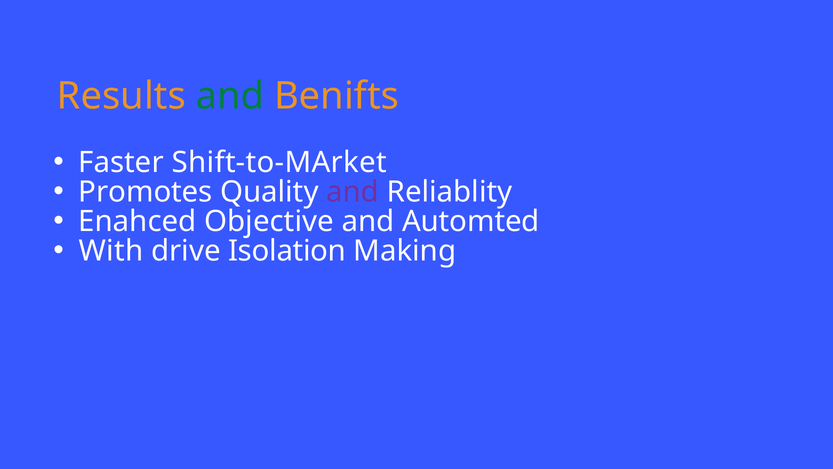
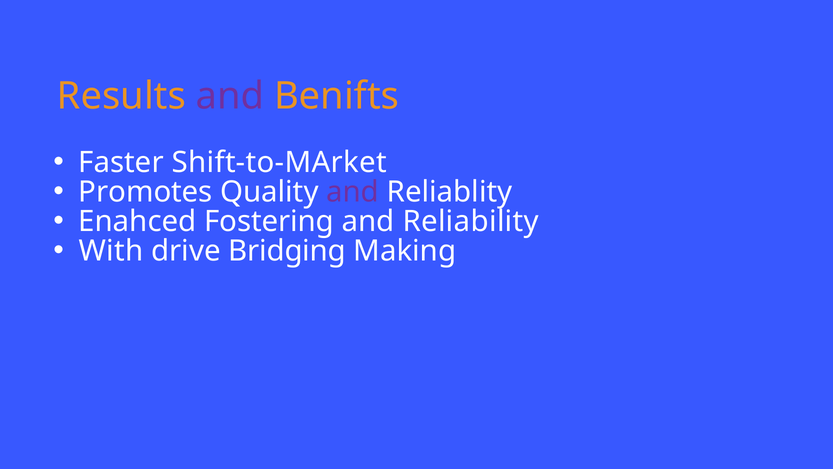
and at (230, 96) colour: green -> purple
Objective: Objective -> Fostering
Automted: Automted -> Reliability
Isolation: Isolation -> Bridging
